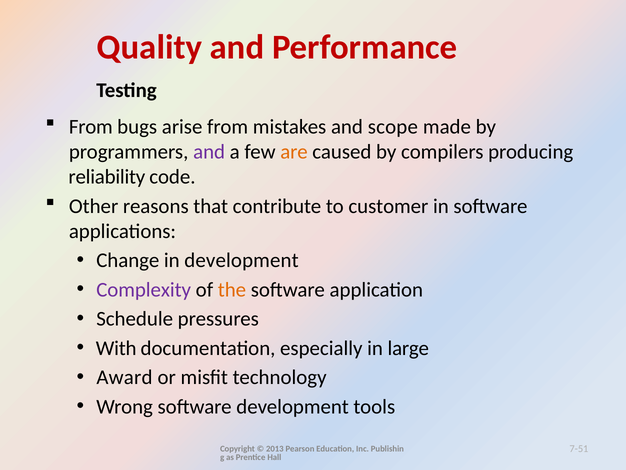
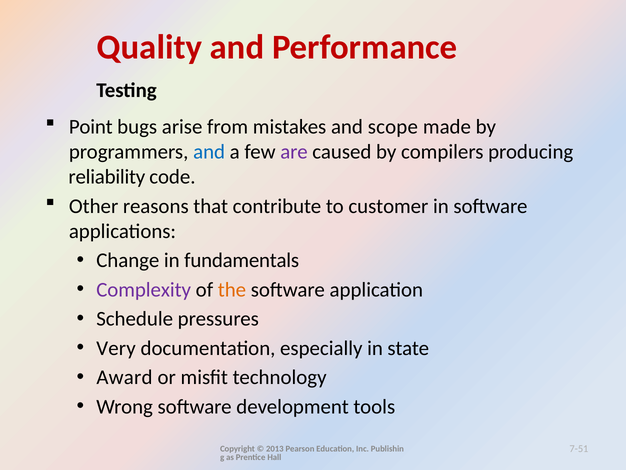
From at (91, 127): From -> Point
and at (209, 152) colour: purple -> blue
are colour: orange -> purple
in development: development -> fundamentals
With: With -> Very
large: large -> state
